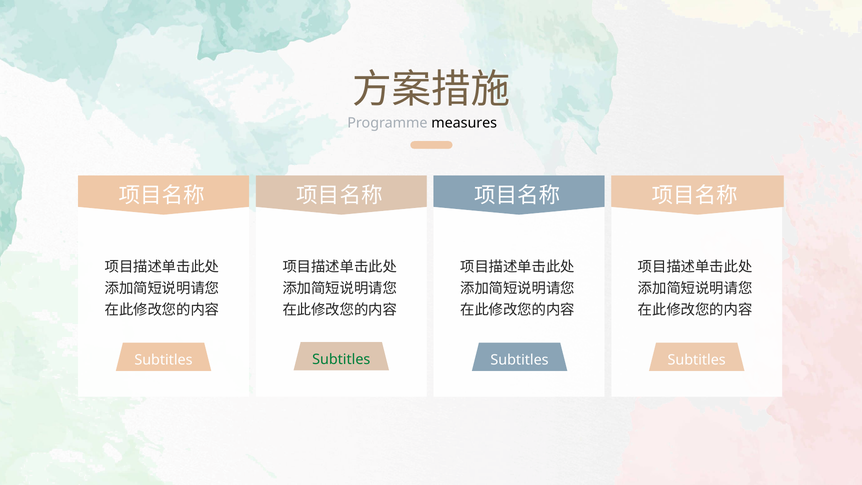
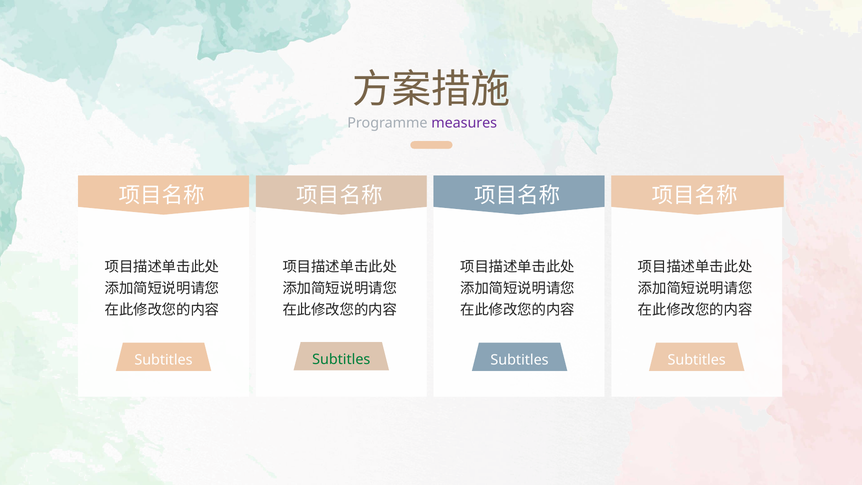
measures colour: black -> purple
